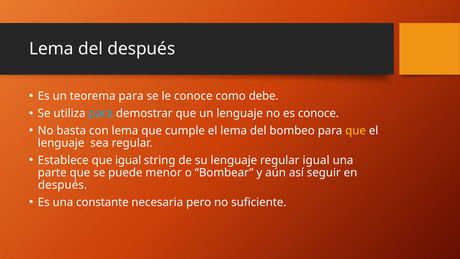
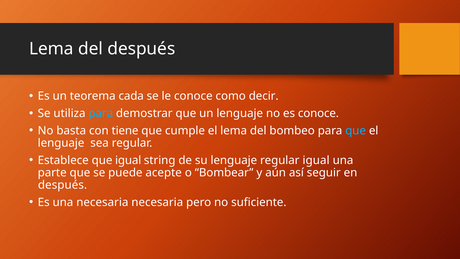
teorema para: para -> cada
debe: debe -> decir
con lema: lema -> tiene
que at (356, 130) colour: yellow -> light blue
menor: menor -> acepte
una constante: constante -> necesaria
